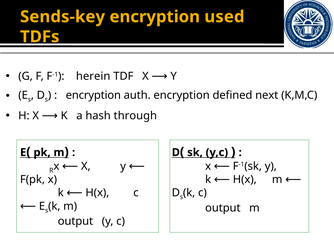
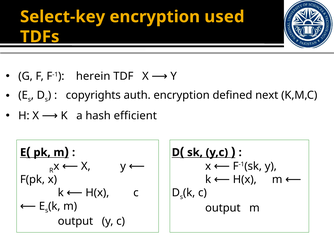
Sends-key: Sends-key -> Select-key
encryption at (93, 95): encryption -> copyrights
through: through -> efficient
